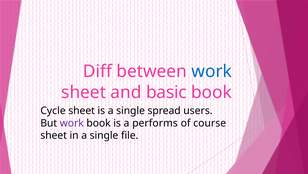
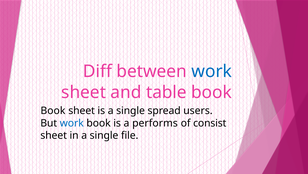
basic: basic -> table
Cycle at (53, 110): Cycle -> Book
work at (72, 123) colour: purple -> blue
course: course -> consist
